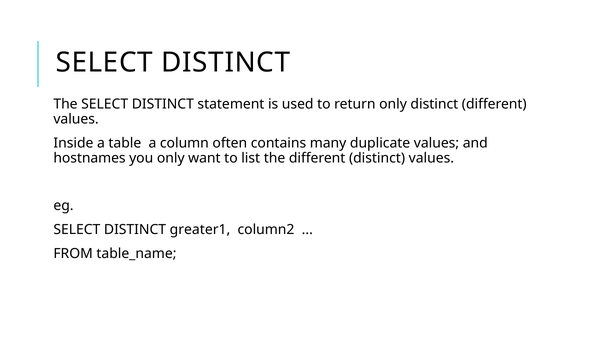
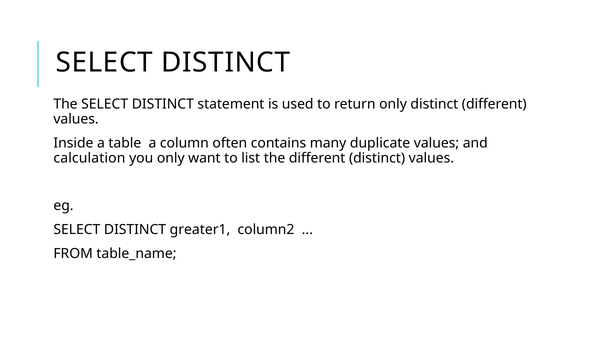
hostnames: hostnames -> calculation
